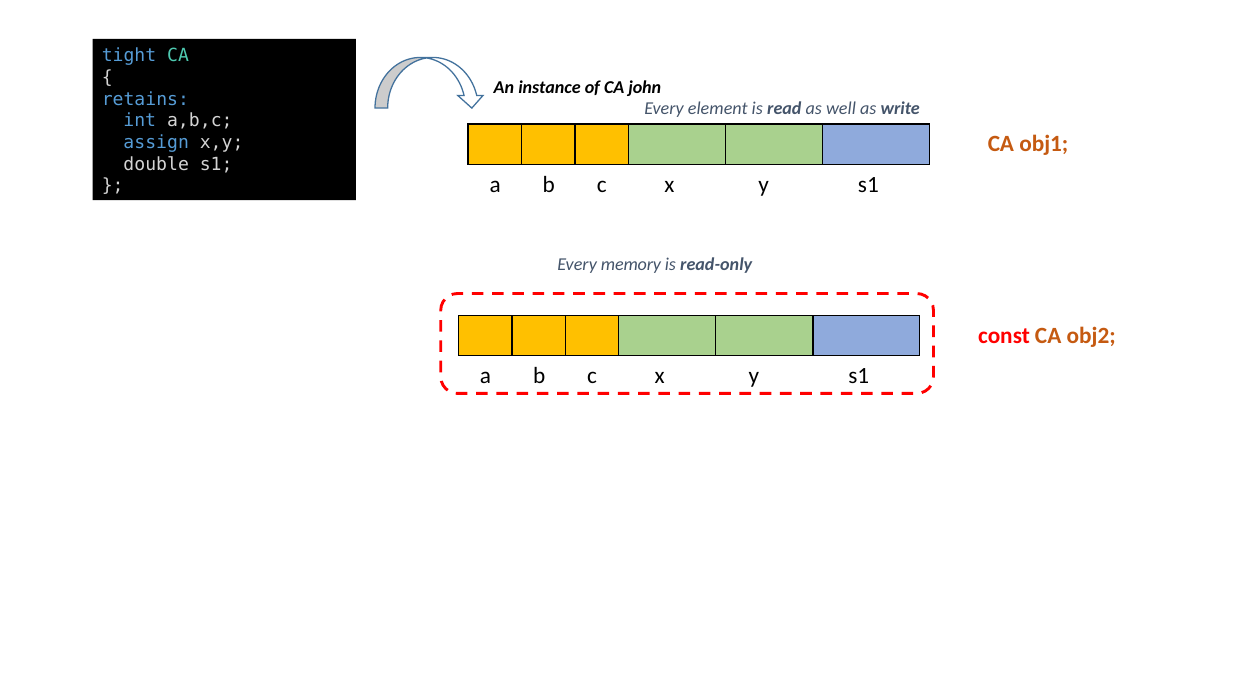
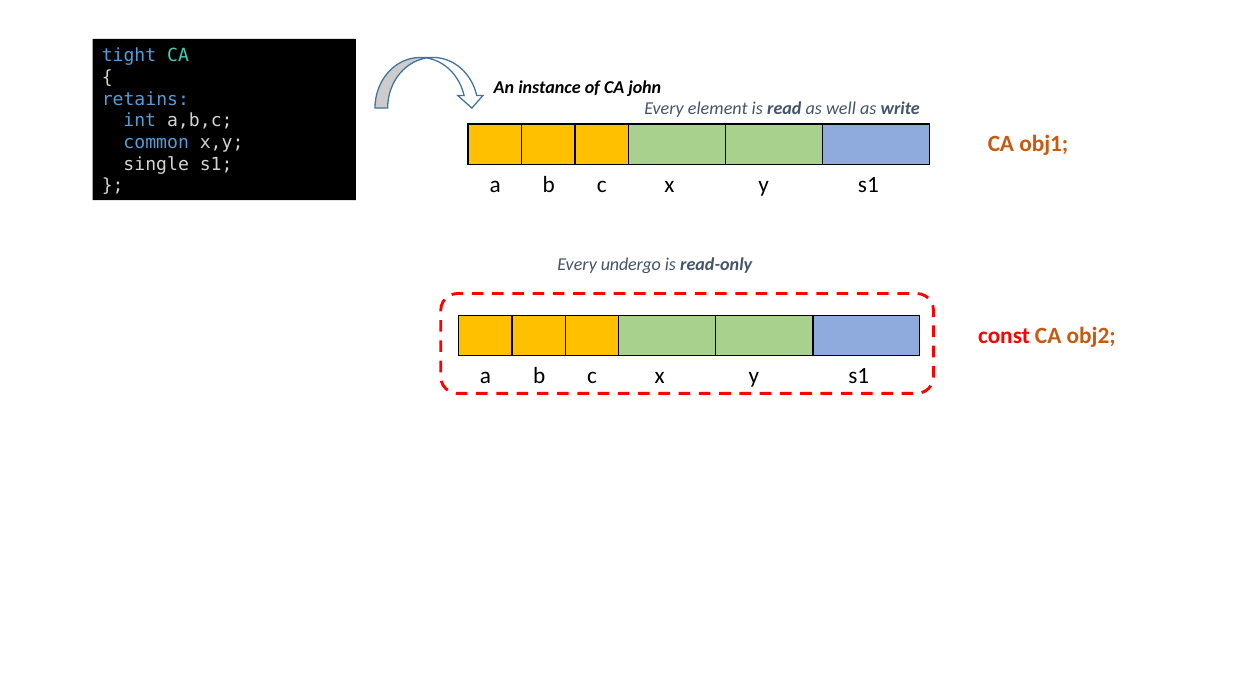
assign: assign -> common
double: double -> single
memory: memory -> undergo
